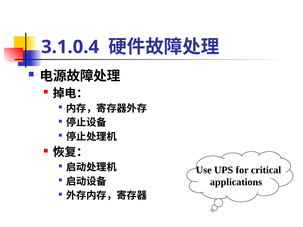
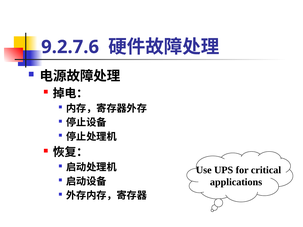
3.1.0.4: 3.1.0.4 -> 9.2.7.6
